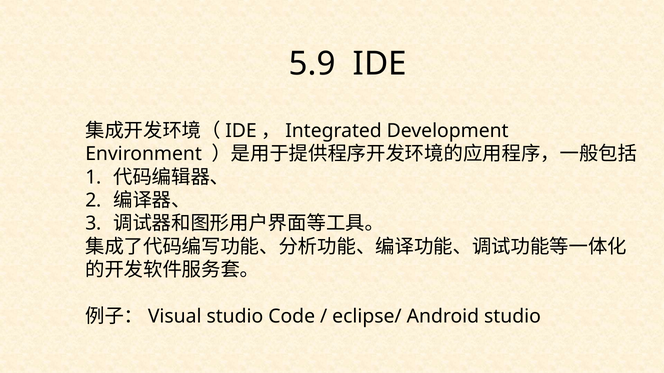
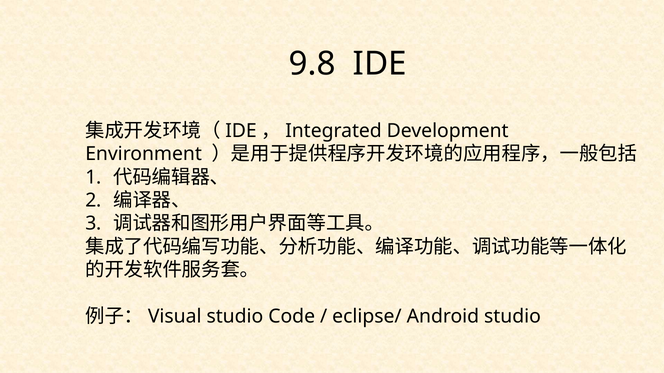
5.9: 5.9 -> 9.8
